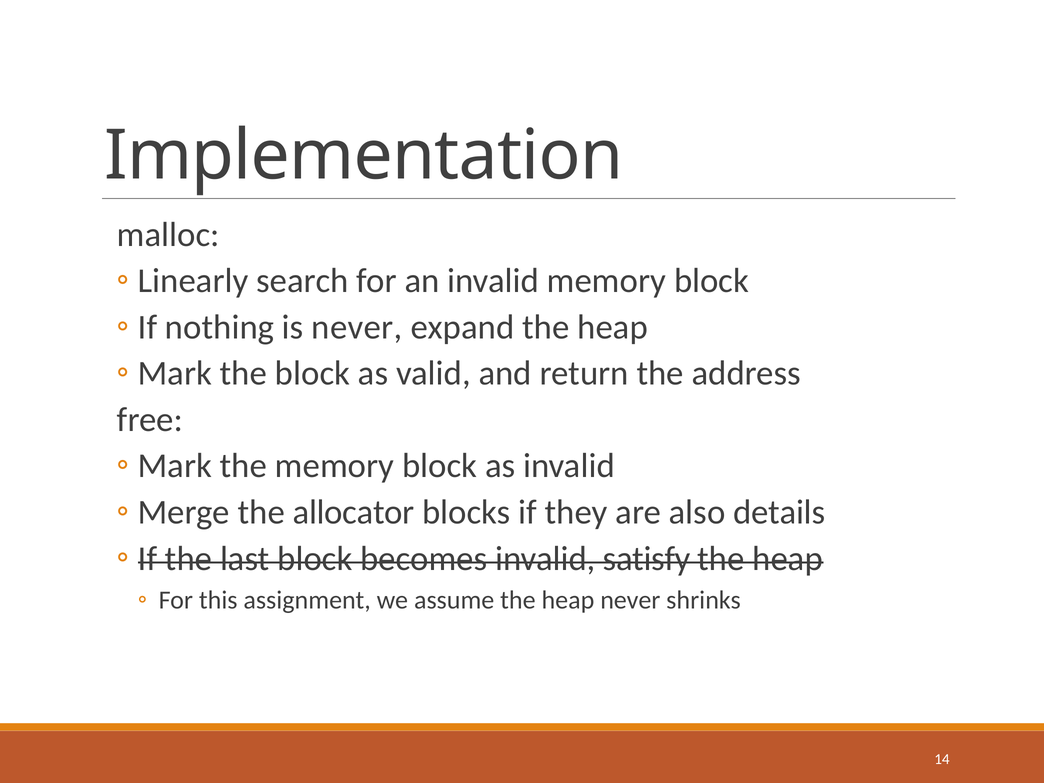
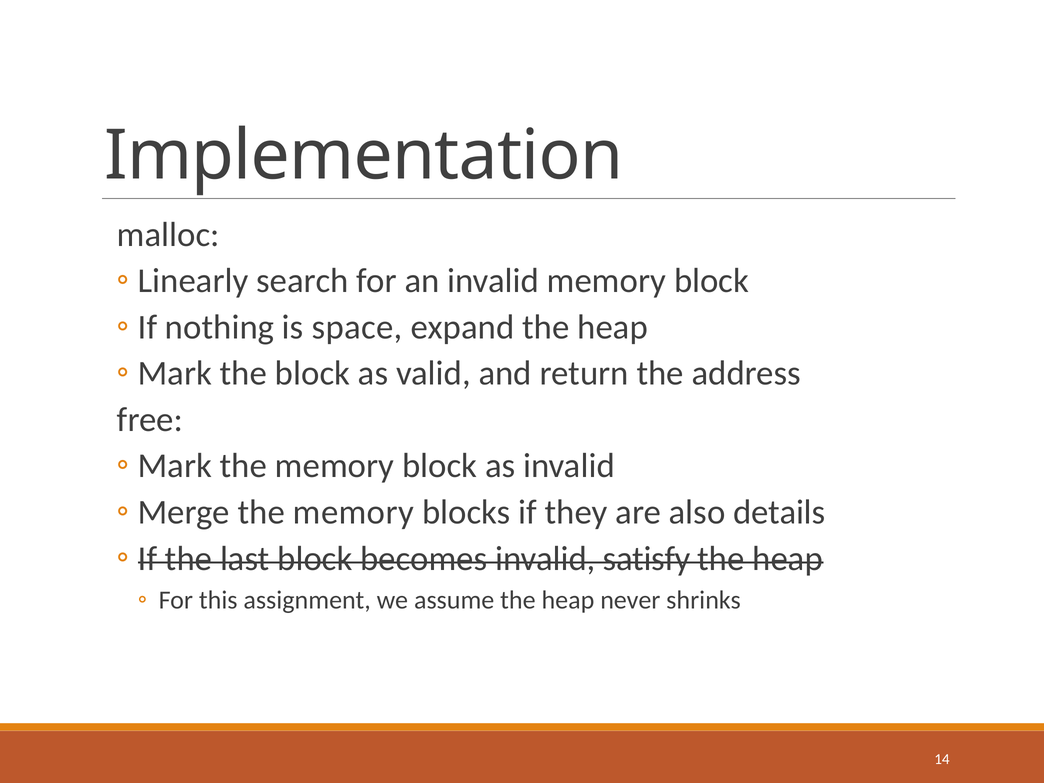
is never: never -> space
allocator at (354, 512): allocator -> memory
